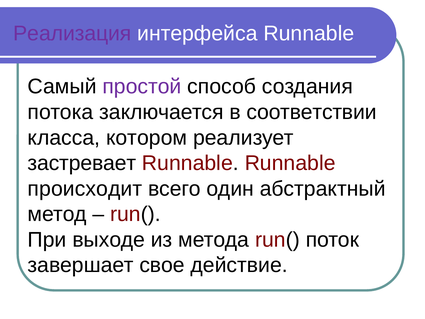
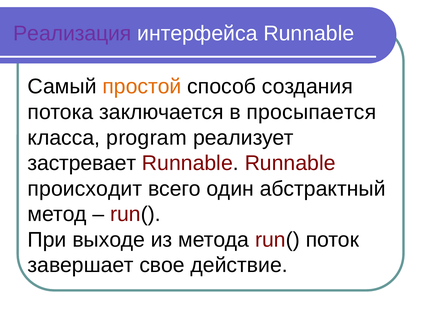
простой colour: purple -> orange
соответствии: соответствии -> просыпается
котором: котором -> program
